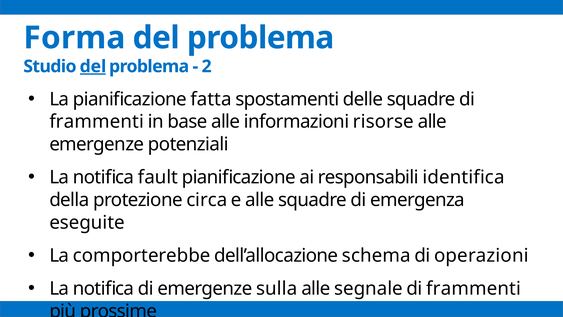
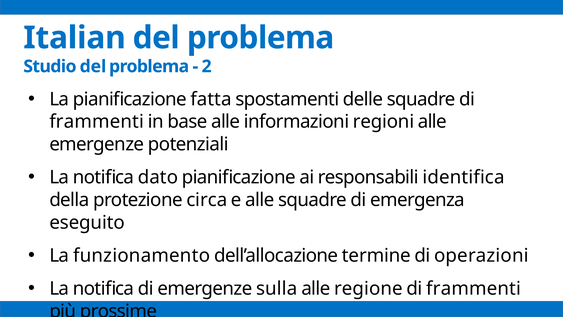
Forma: Forma -> Italian
del at (93, 66) underline: present -> none
risorse: risorse -> regioni
fault: fault -> dato
eseguite: eseguite -> eseguito
comporterebbe: comporterebbe -> funzionamento
schema: schema -> termine
segnale: segnale -> regione
